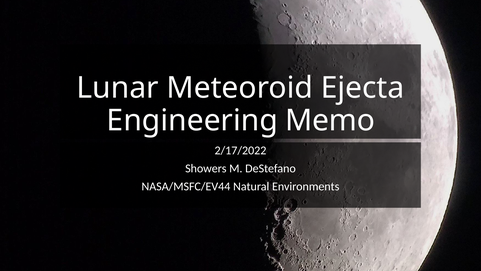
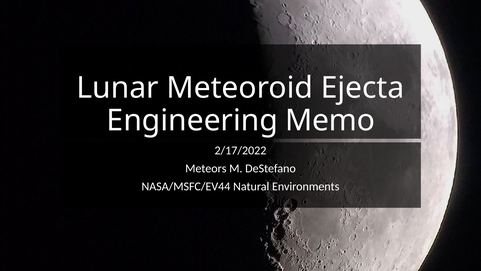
Showers: Showers -> Meteors
